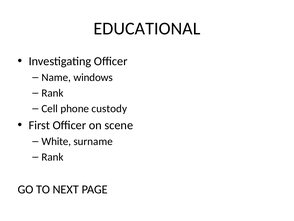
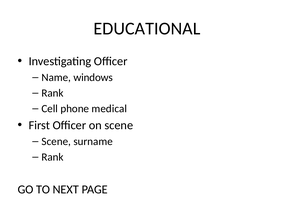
custody: custody -> medical
White at (56, 141): White -> Scene
